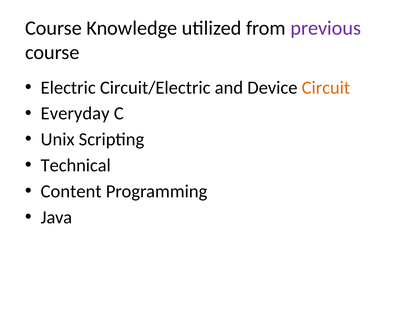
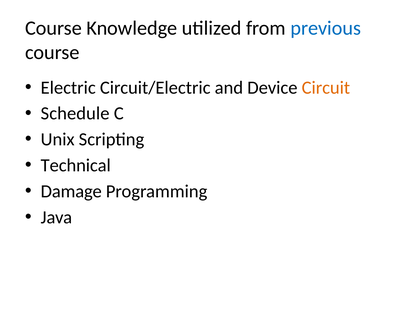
previous colour: purple -> blue
Everyday: Everyday -> Schedule
Content: Content -> Damage
